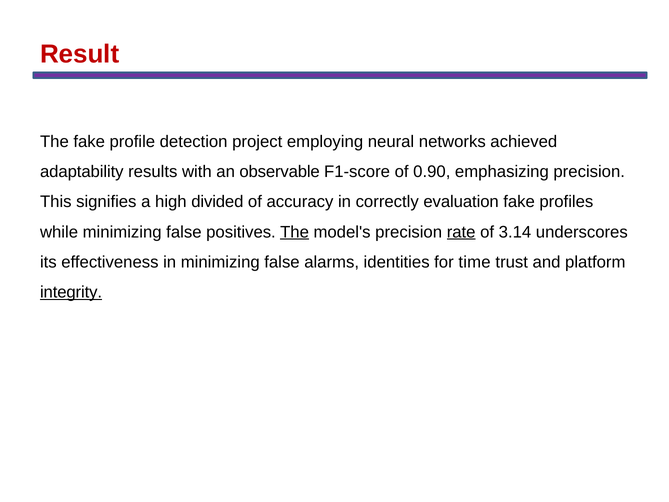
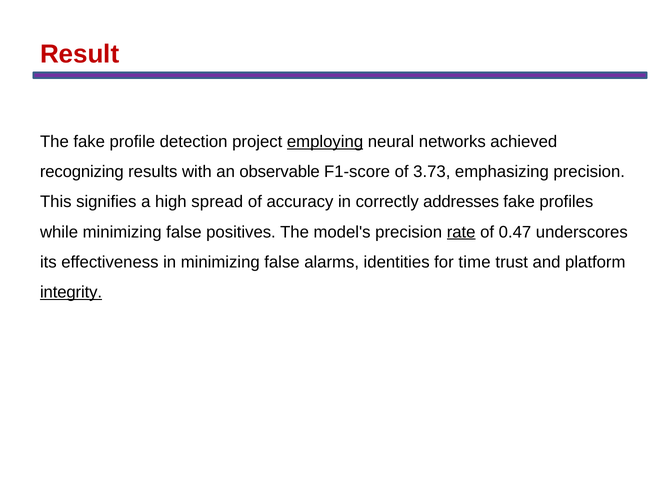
employing underline: none -> present
adaptability: adaptability -> recognizing
0.90: 0.90 -> 3.73
divided: divided -> spread
evaluation: evaluation -> addresses
The at (295, 232) underline: present -> none
3.14: 3.14 -> 0.47
